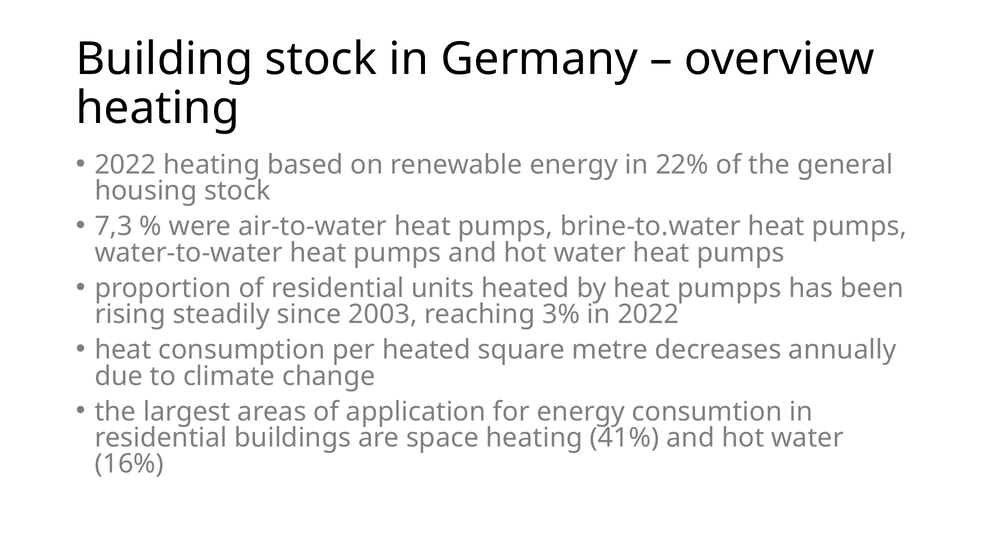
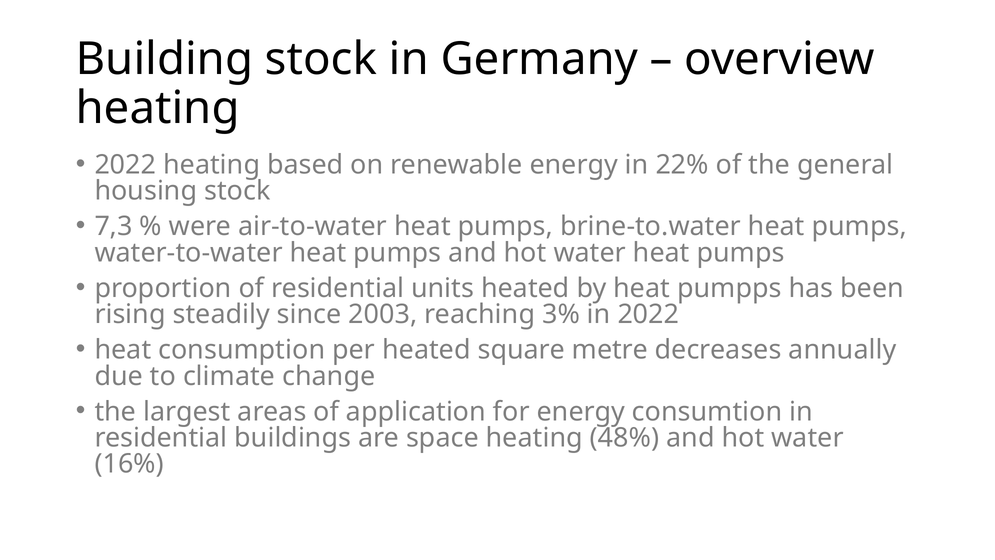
41%: 41% -> 48%
